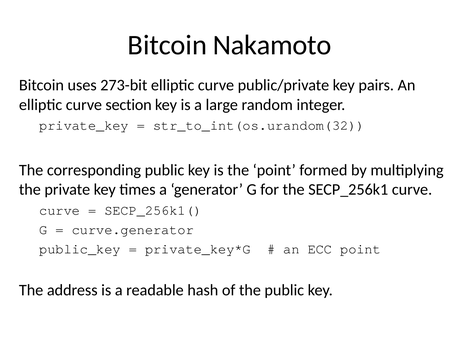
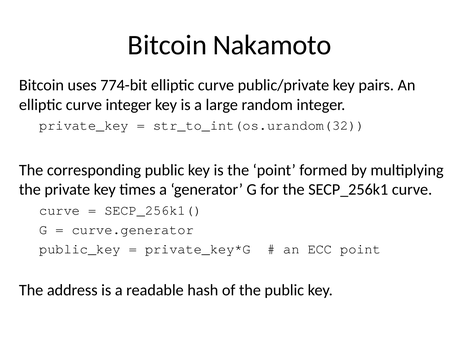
273-bit: 273-bit -> 774-bit
curve section: section -> integer
